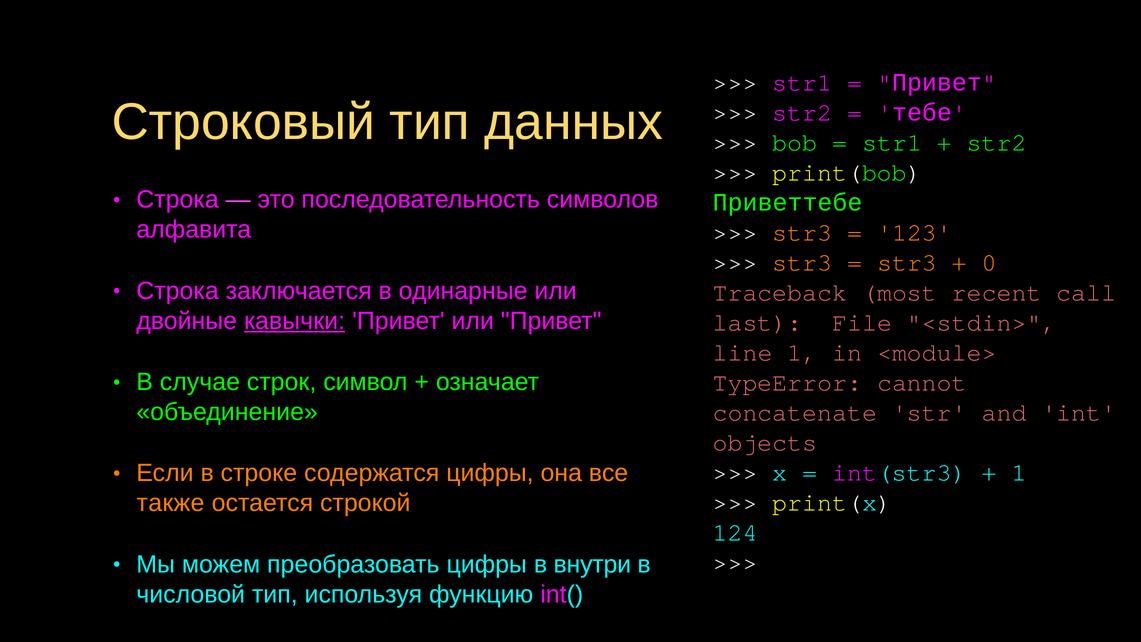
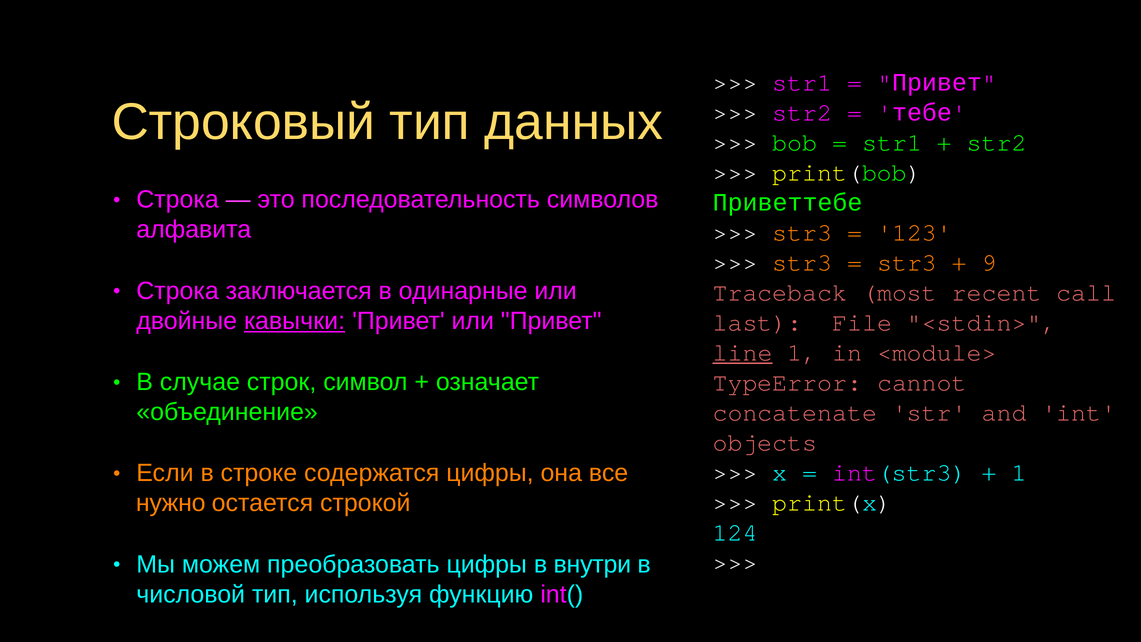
0: 0 -> 9
line underline: none -> present
также: также -> нужно
